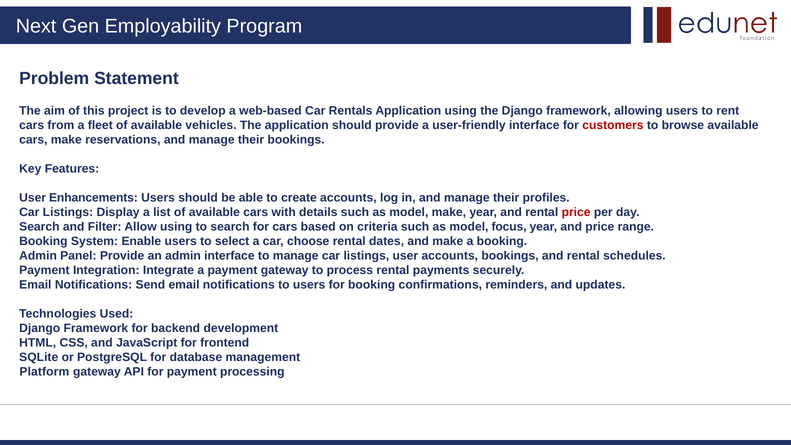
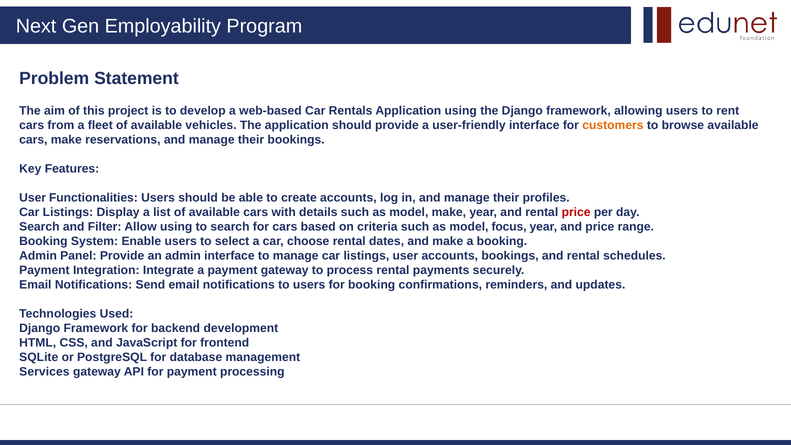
customers colour: red -> orange
Enhancements: Enhancements -> Functionalities
Platform: Platform -> Services
